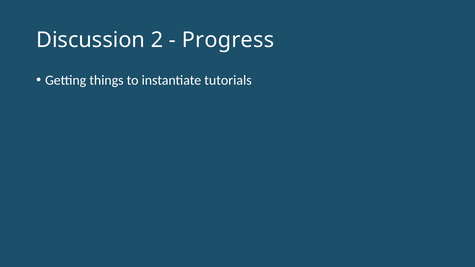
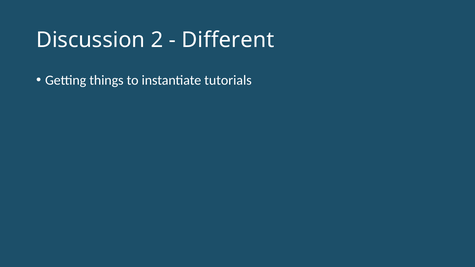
Progress: Progress -> Different
